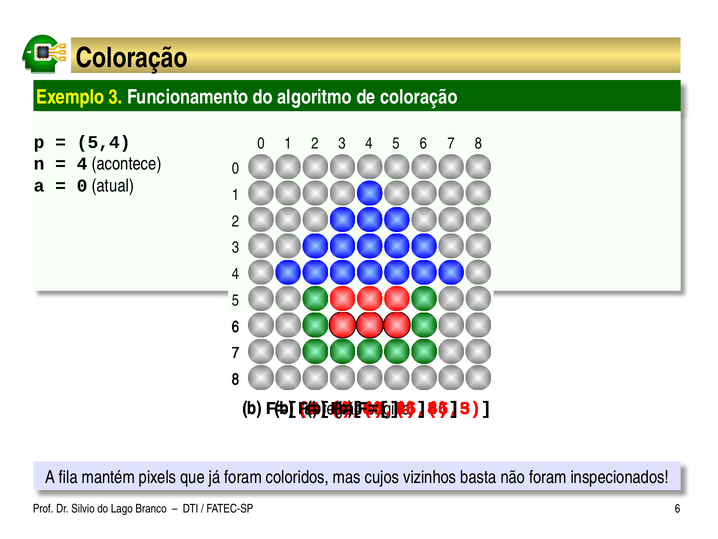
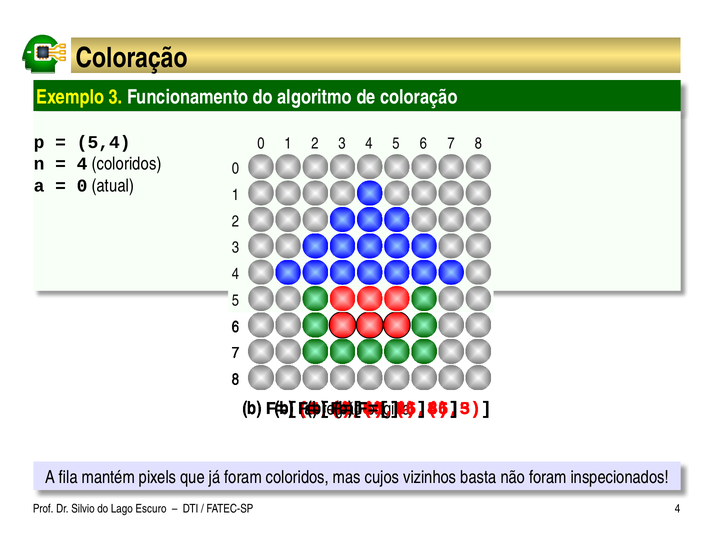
4 acontece: acontece -> coloridos
Branco: Branco -> Escuro
FATEC-SP 6: 6 -> 4
